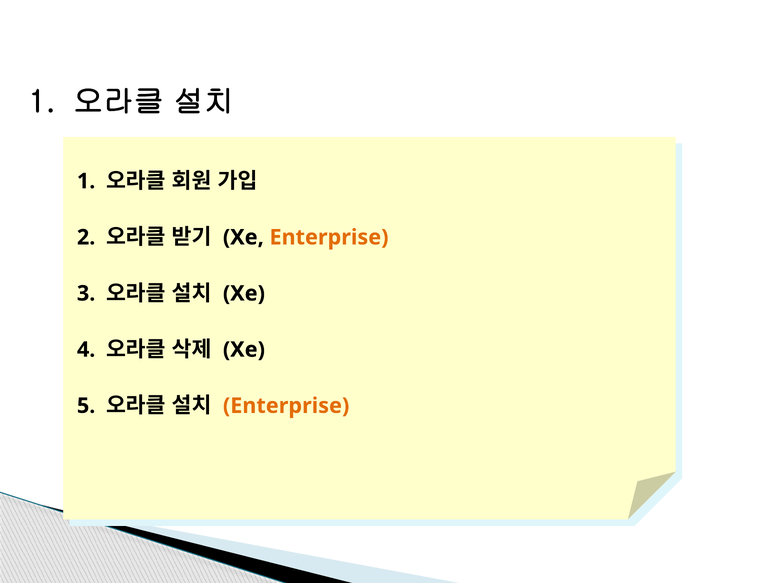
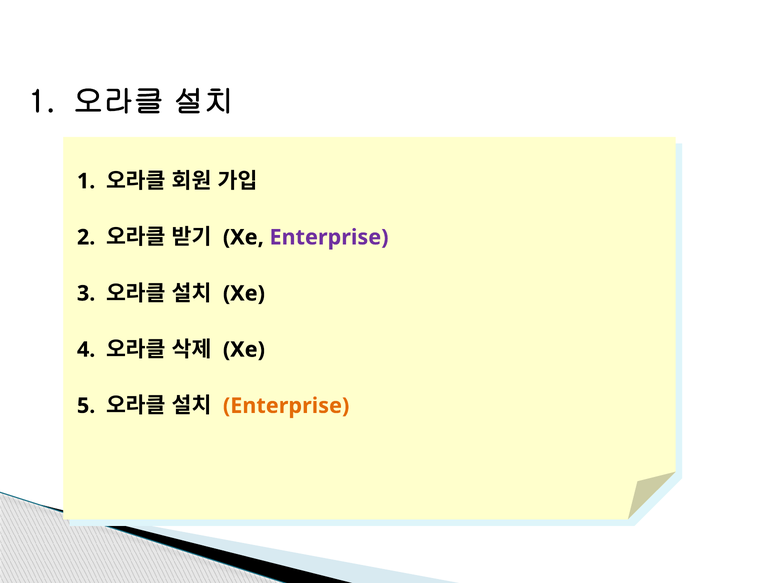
Enterprise at (329, 238) colour: orange -> purple
